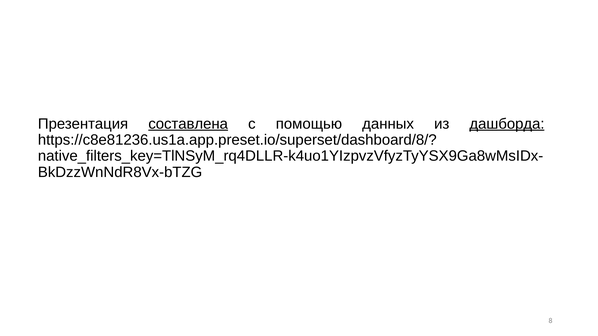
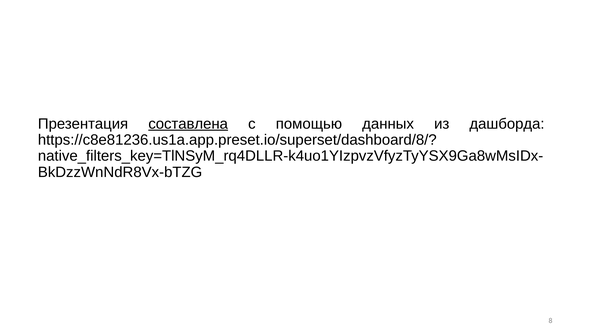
дашборда underline: present -> none
